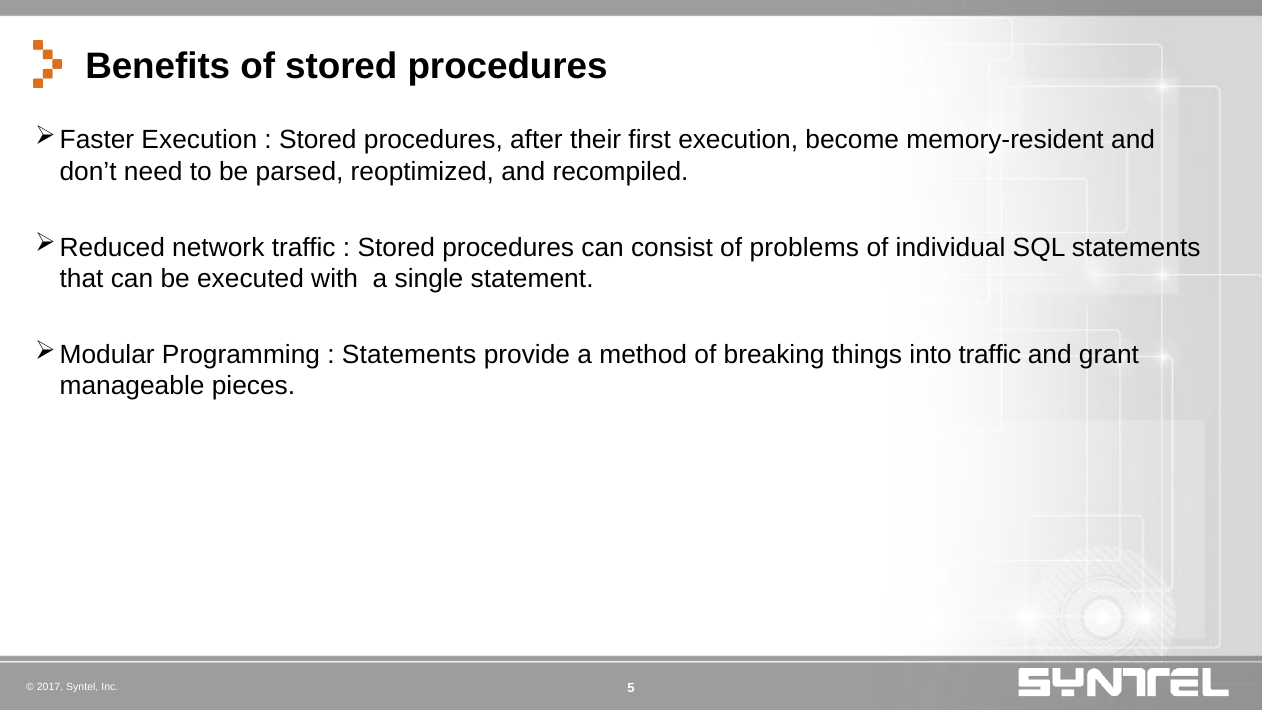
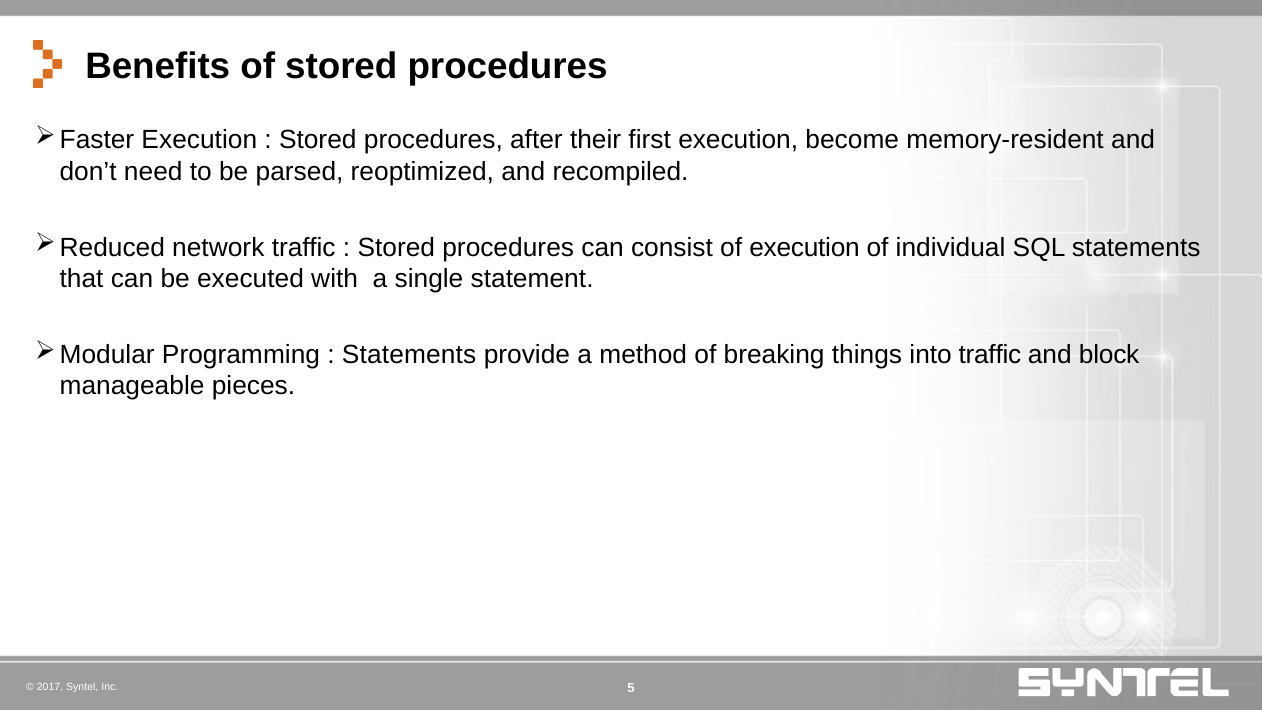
of problems: problems -> execution
grant: grant -> block
